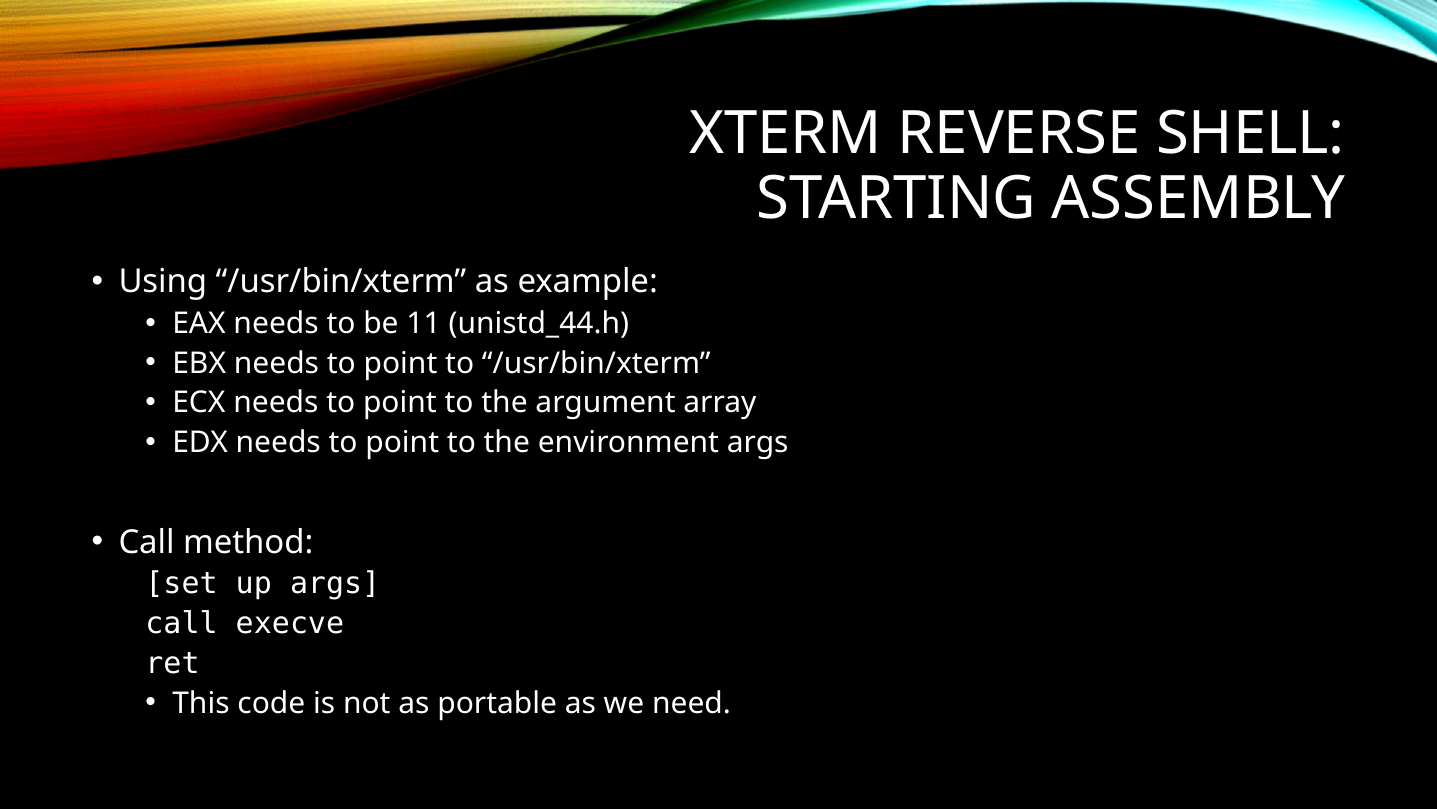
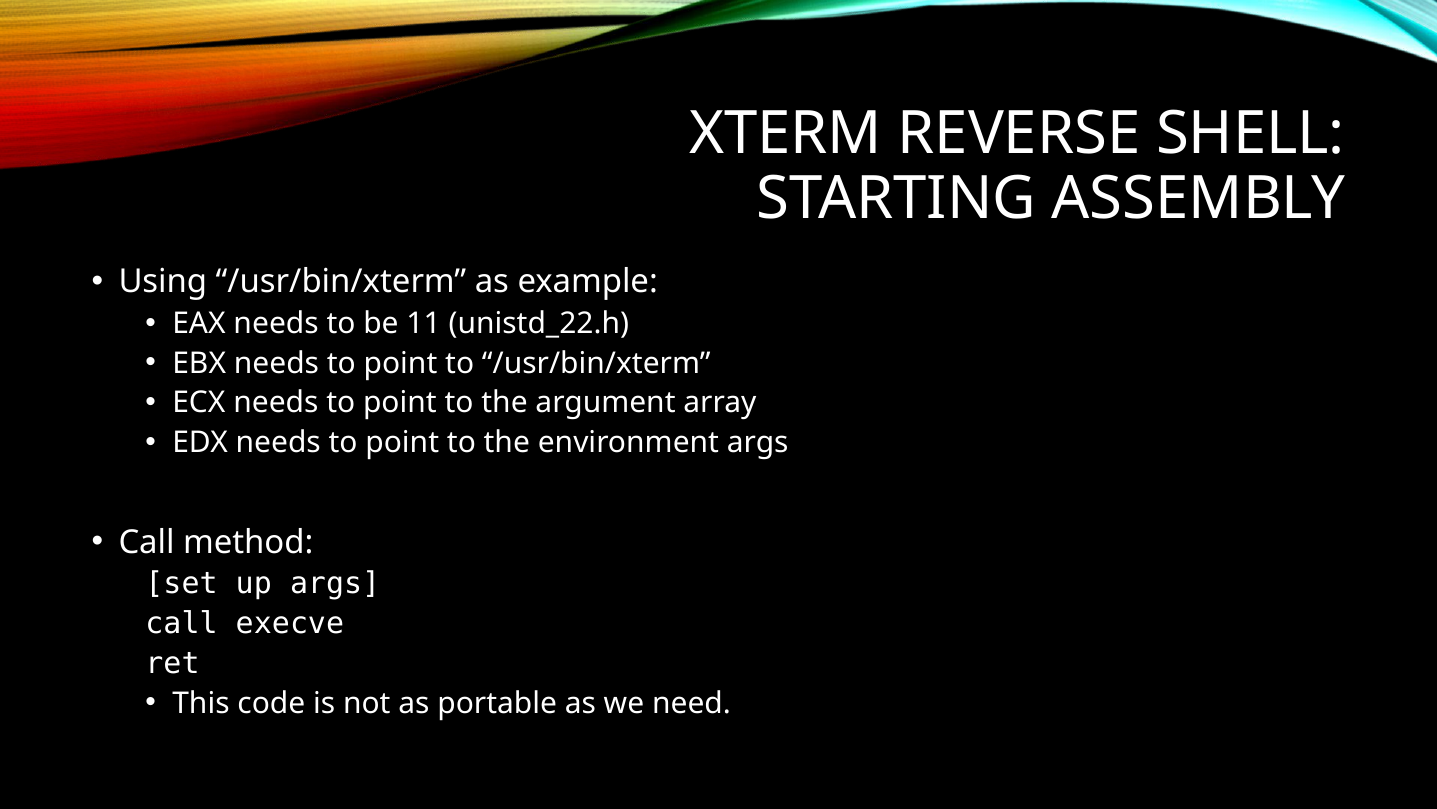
unistd_44.h: unistd_44.h -> unistd_22.h
